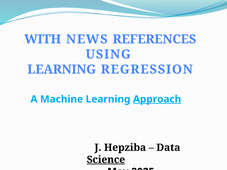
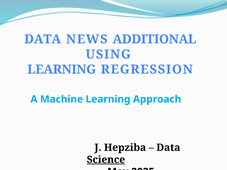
WITH at (43, 39): WITH -> DATA
REFERENCES: REFERENCES -> ADDITIONAL
Approach underline: present -> none
